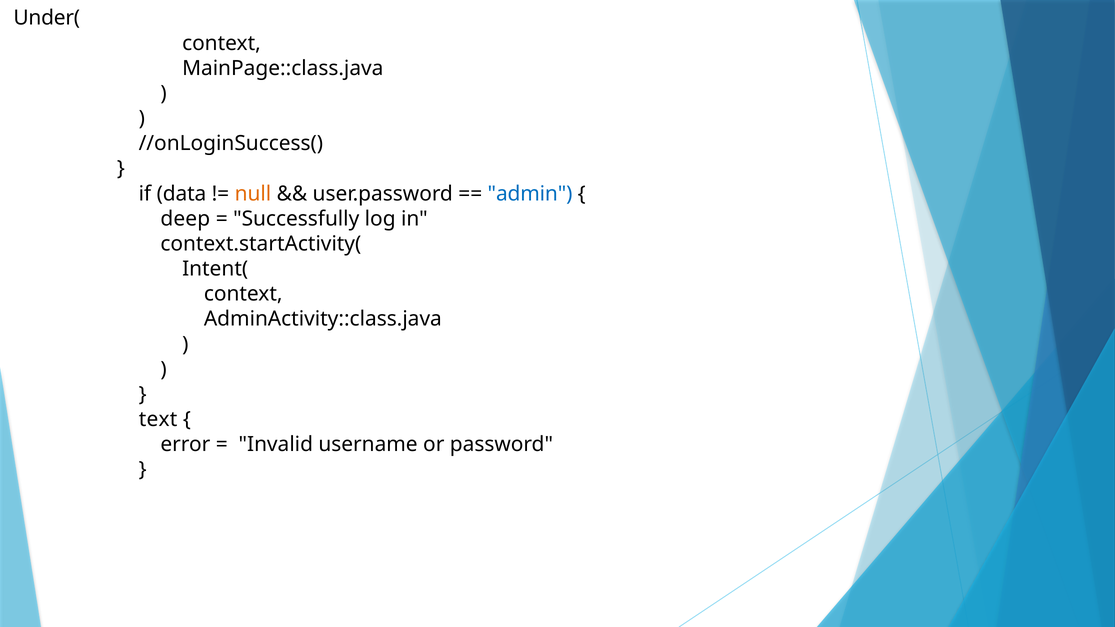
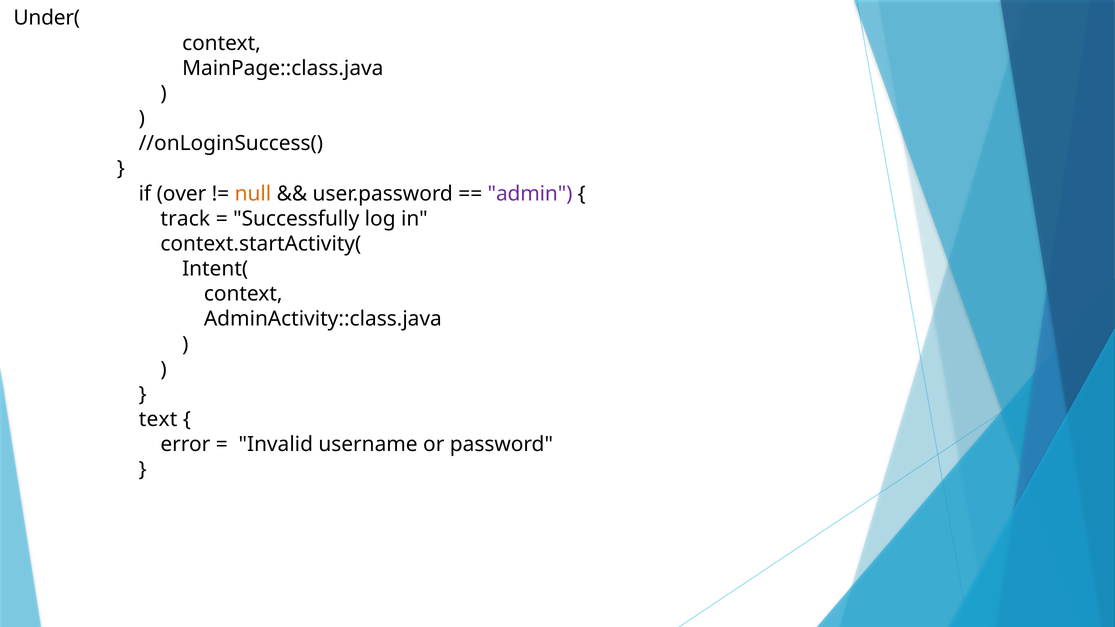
data: data -> over
admin colour: blue -> purple
deep: deep -> track
